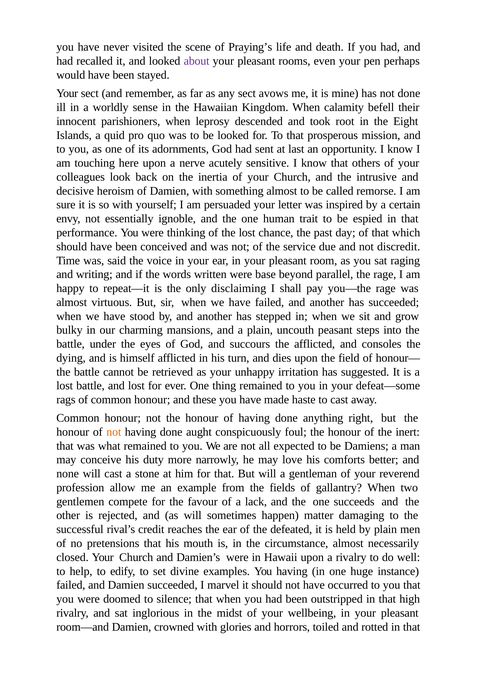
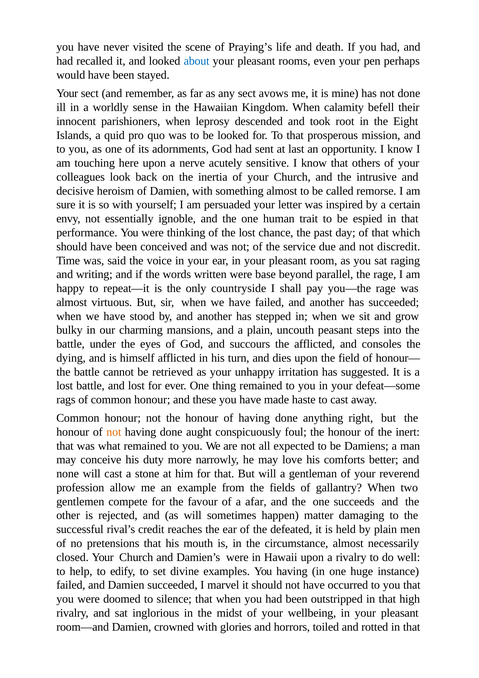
about colour: purple -> blue
disclaiming: disclaiming -> countryside
lack: lack -> afar
